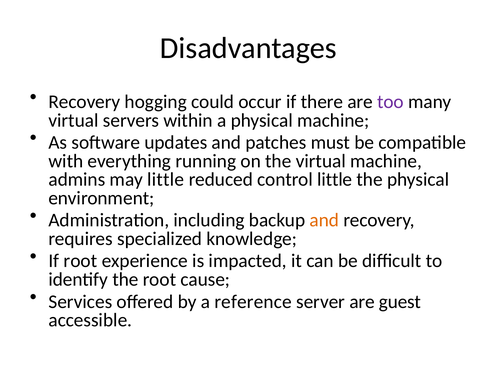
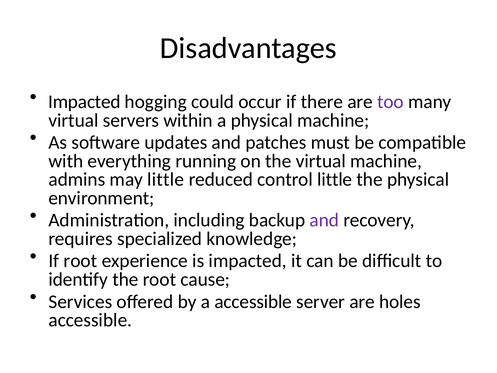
Recovery at (84, 102): Recovery -> Impacted
and at (324, 220) colour: orange -> purple
a reference: reference -> accessible
guest: guest -> holes
